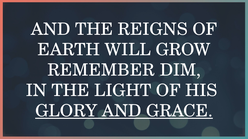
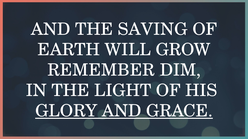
REIGNS: REIGNS -> SAVING
